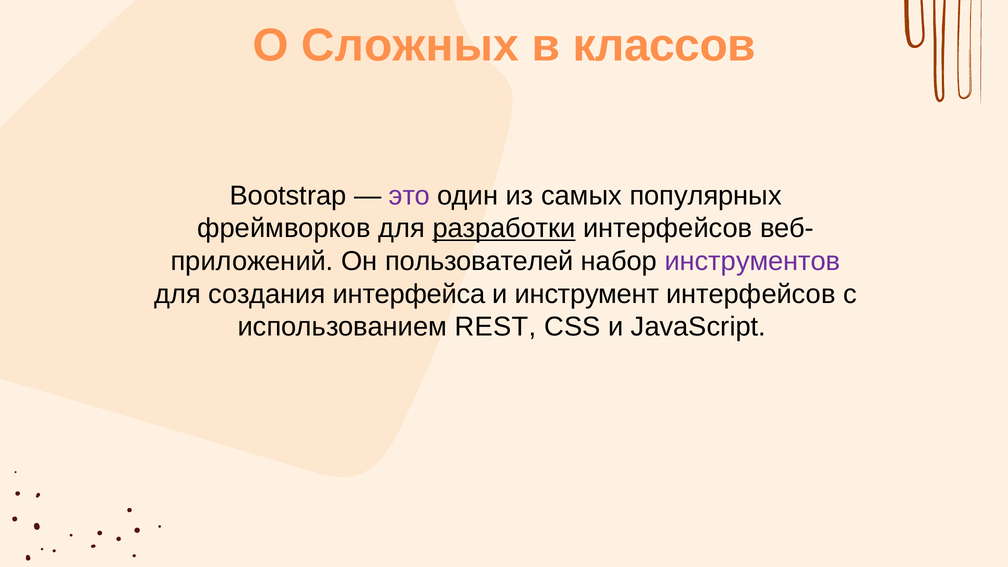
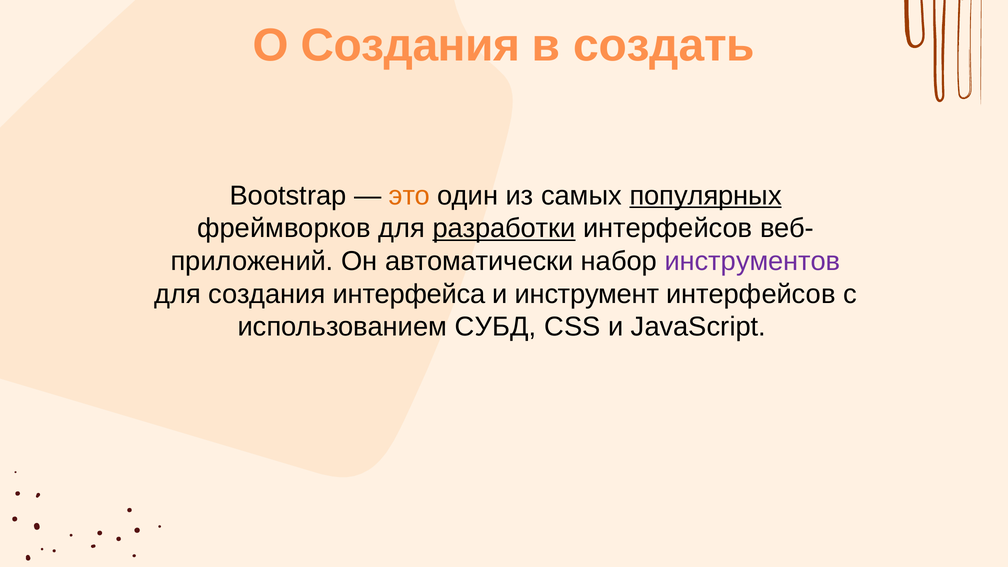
О Сложных: Сложных -> Создания
классов: классов -> создать
это colour: purple -> orange
популярных underline: none -> present
пользователей: пользователей -> автоматически
REST: REST -> СУБД
